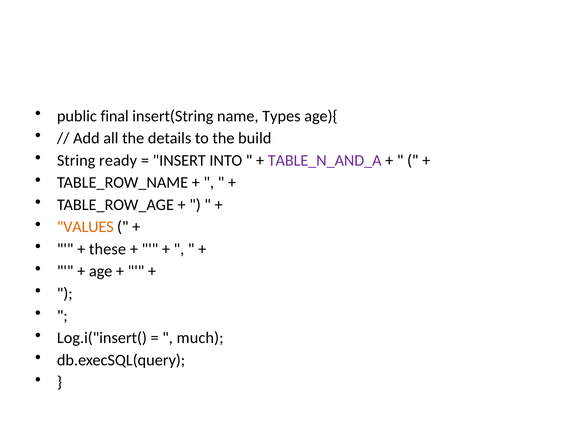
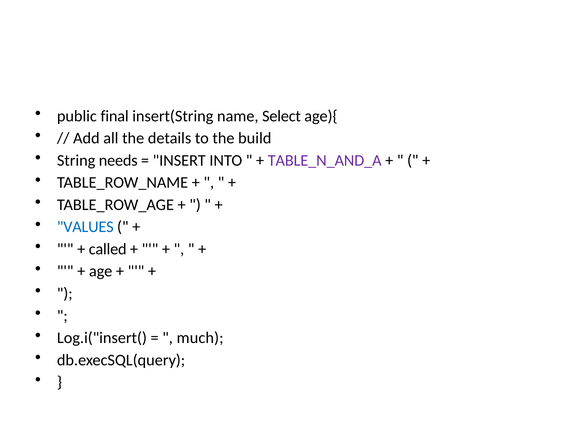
Types: Types -> Select
ready: ready -> needs
VALUES colour: orange -> blue
these: these -> called
